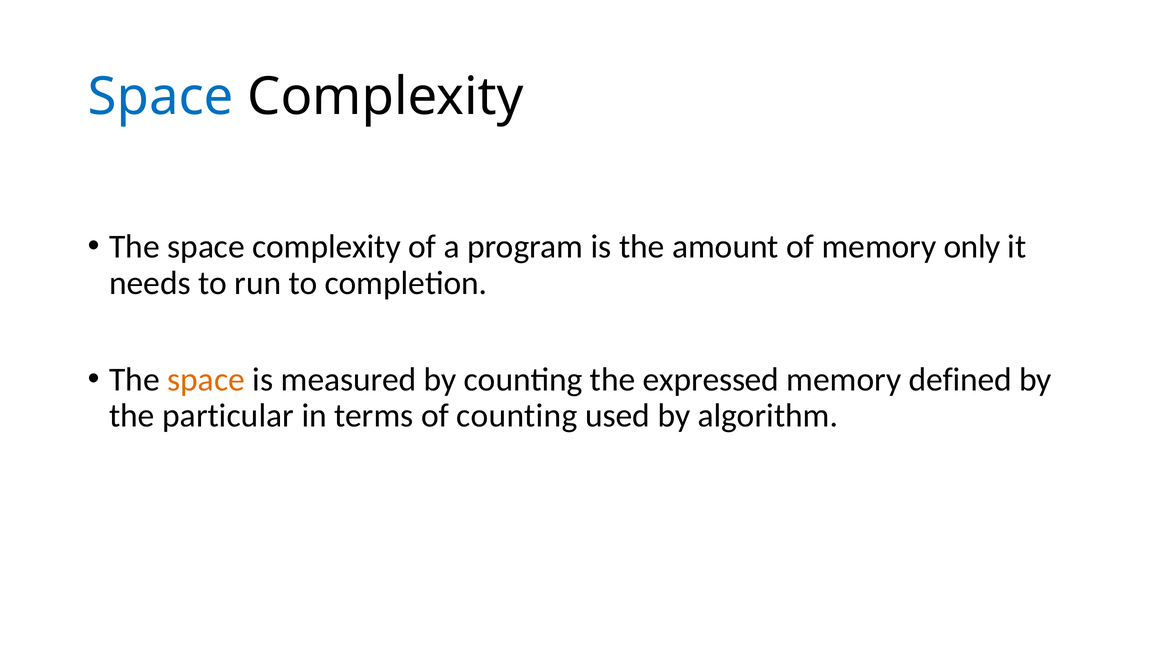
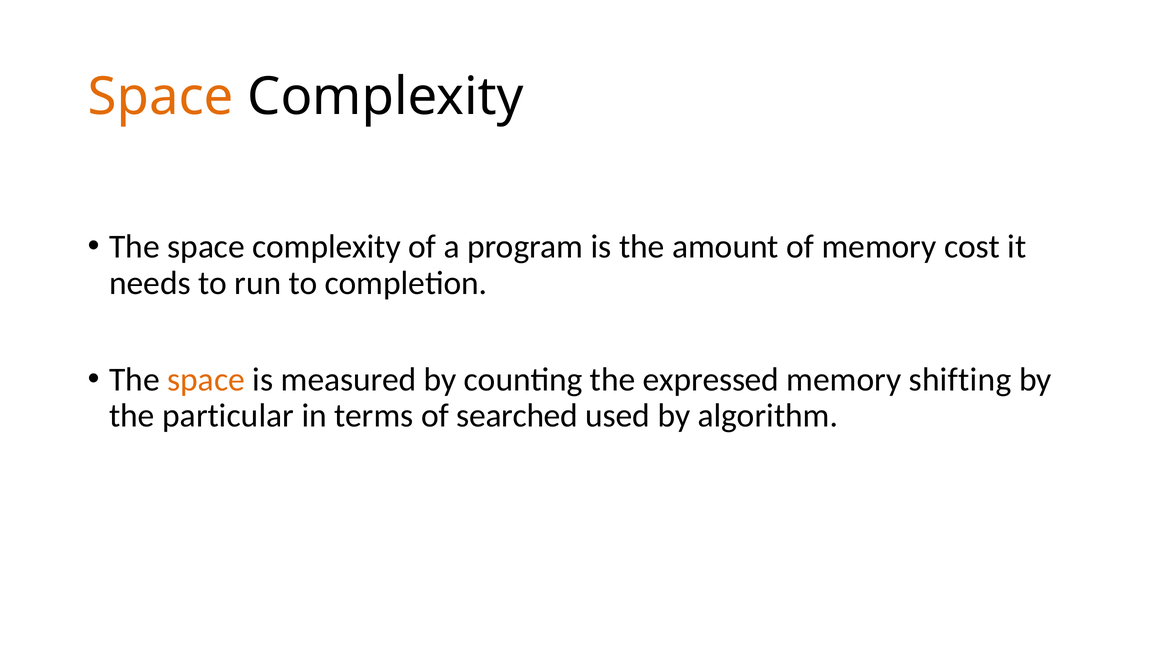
Space at (161, 97) colour: blue -> orange
only: only -> cost
defined: defined -> shifting
of counting: counting -> searched
